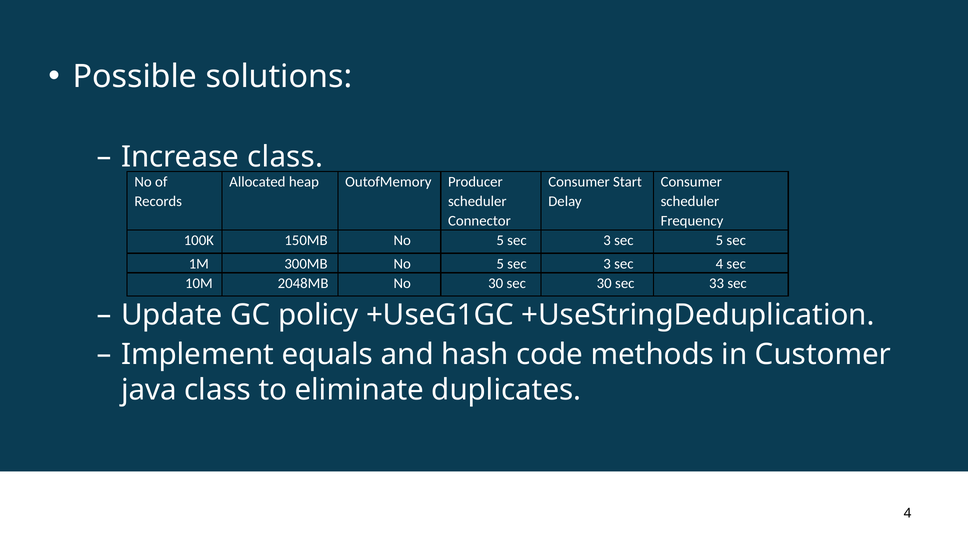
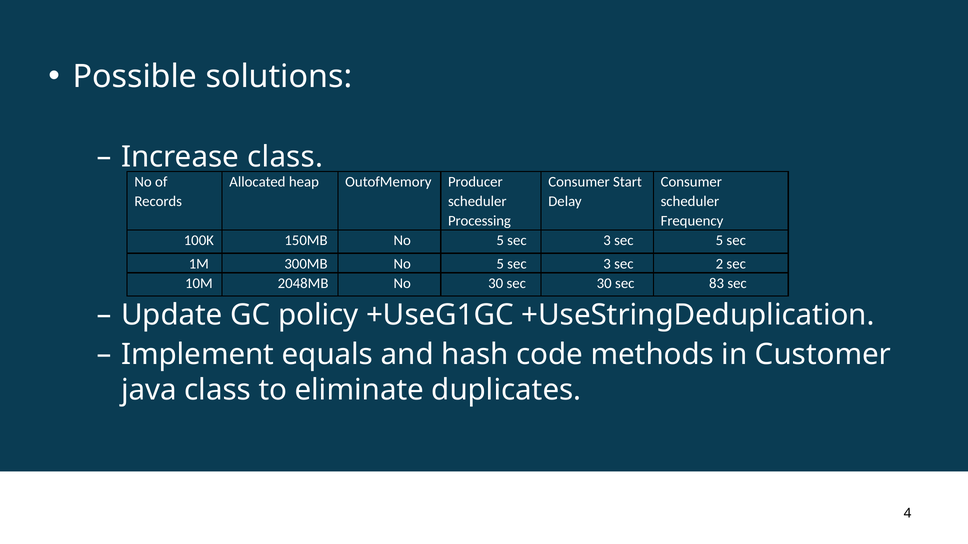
Connector: Connector -> Processing
sec 4: 4 -> 2
33: 33 -> 83
